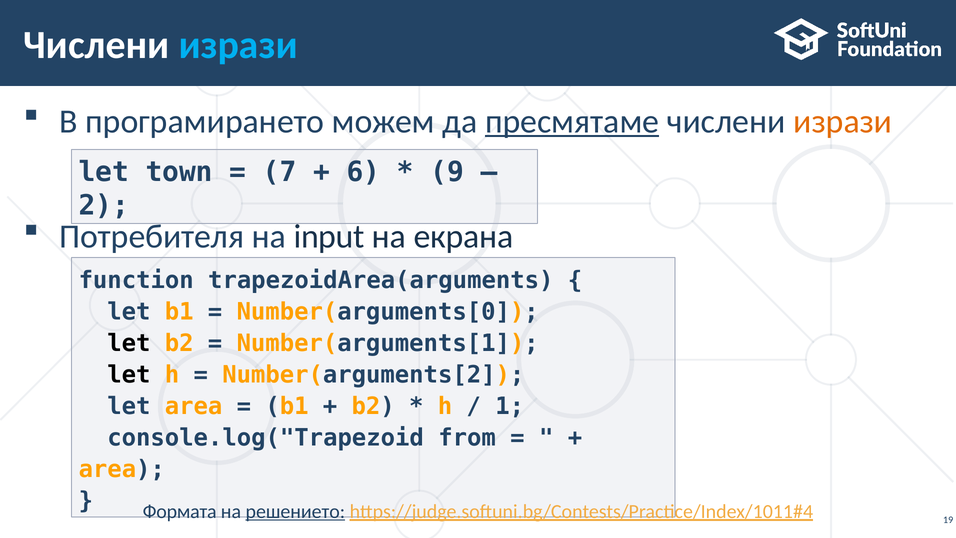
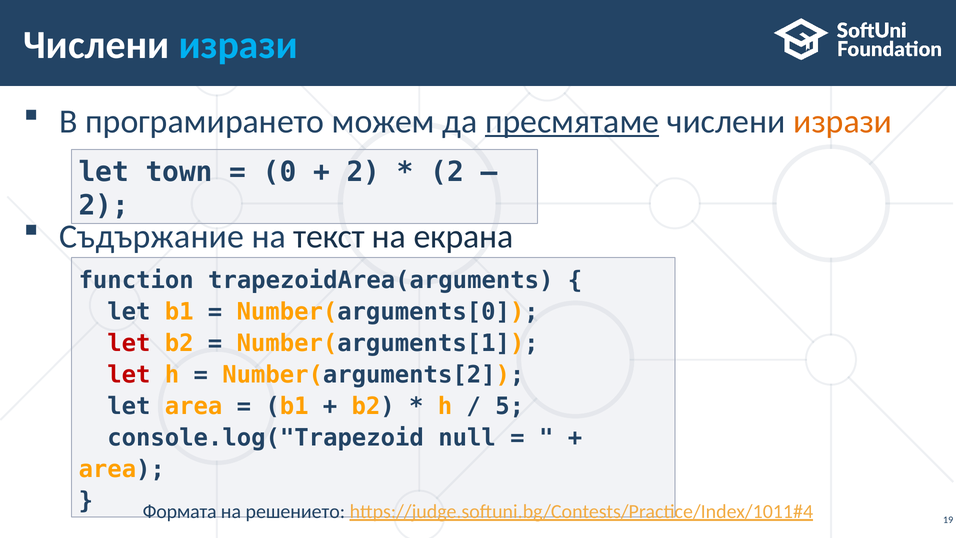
7: 7 -> 0
6 at (363, 172): 6 -> 2
9 at (447, 172): 9 -> 2
Потребителя: Потребителя -> Съдържание
input: input -> текст
let at (129, 343) colour: black -> red
let at (129, 375) colour: black -> red
1: 1 -> 5
from: from -> null
решението underline: present -> none
